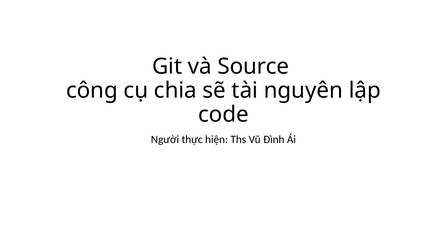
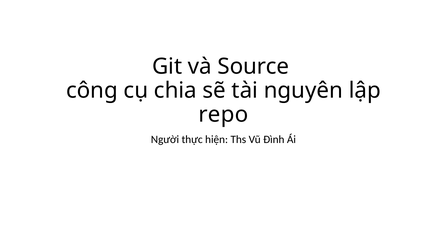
code: code -> repo
